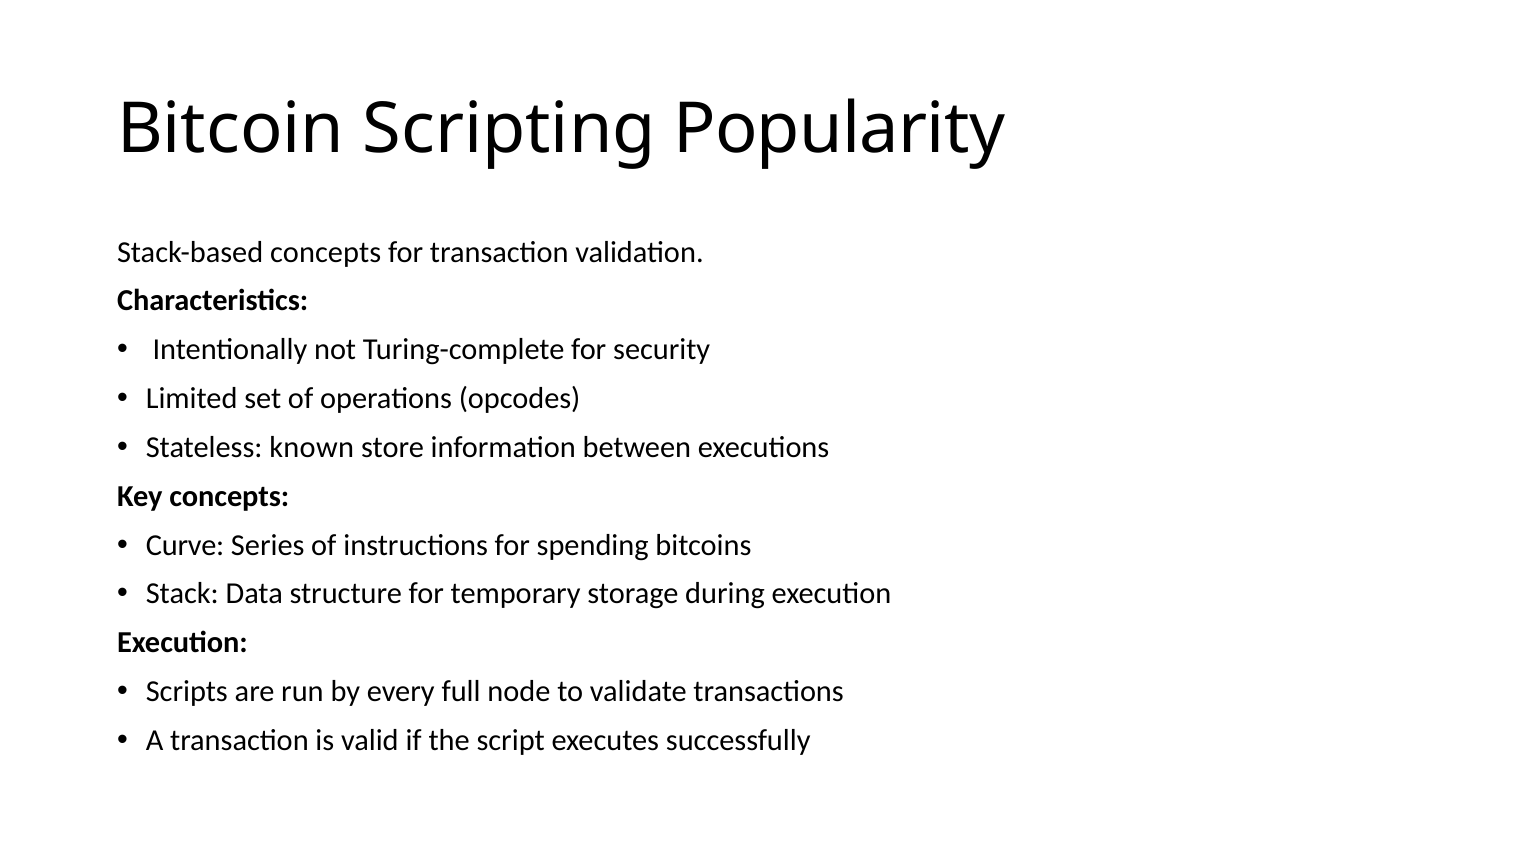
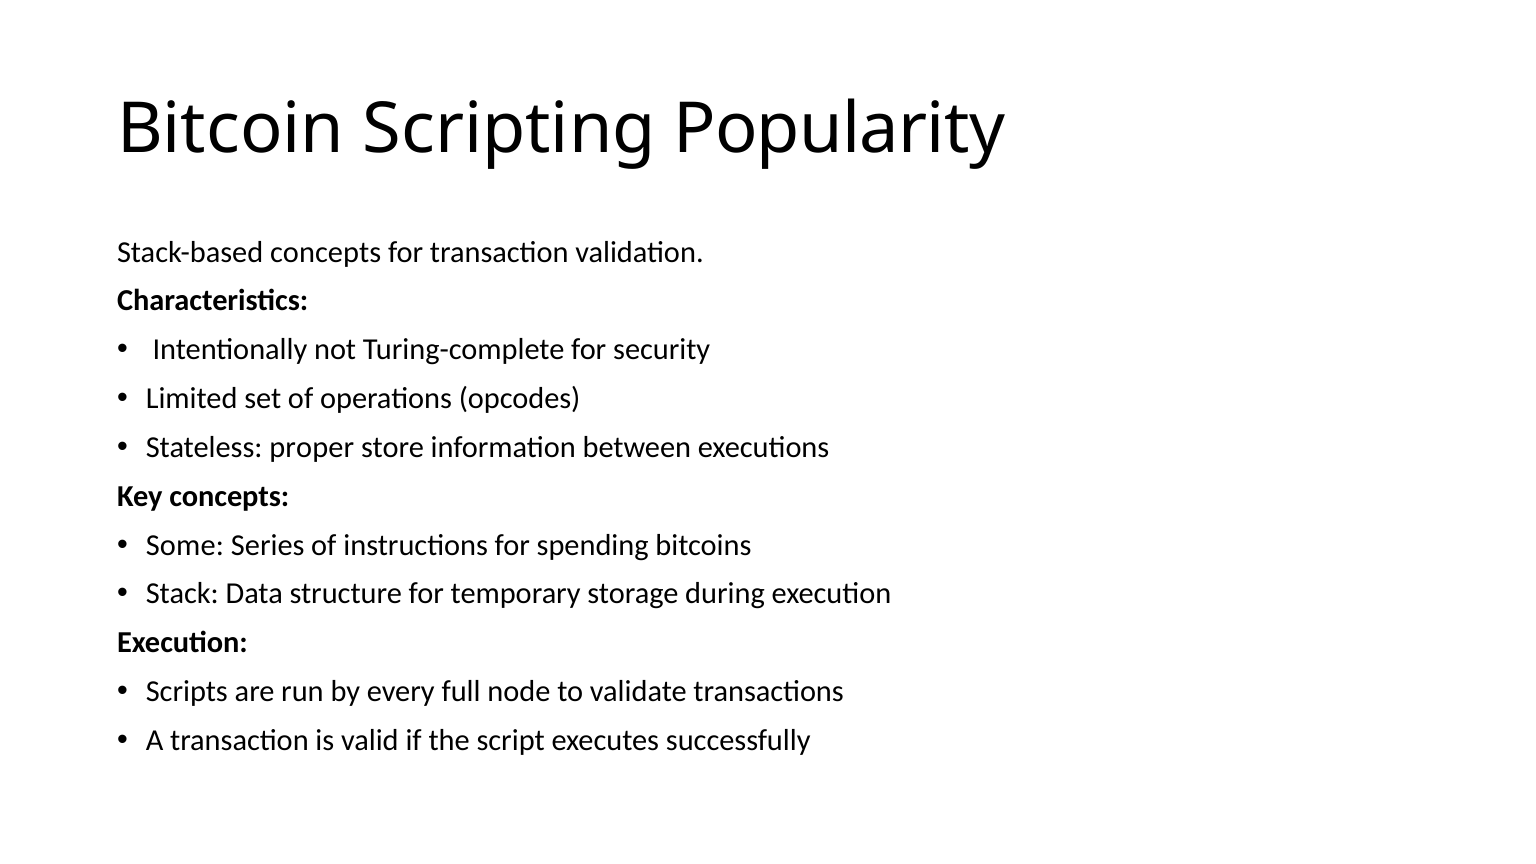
known: known -> proper
Curve: Curve -> Some
